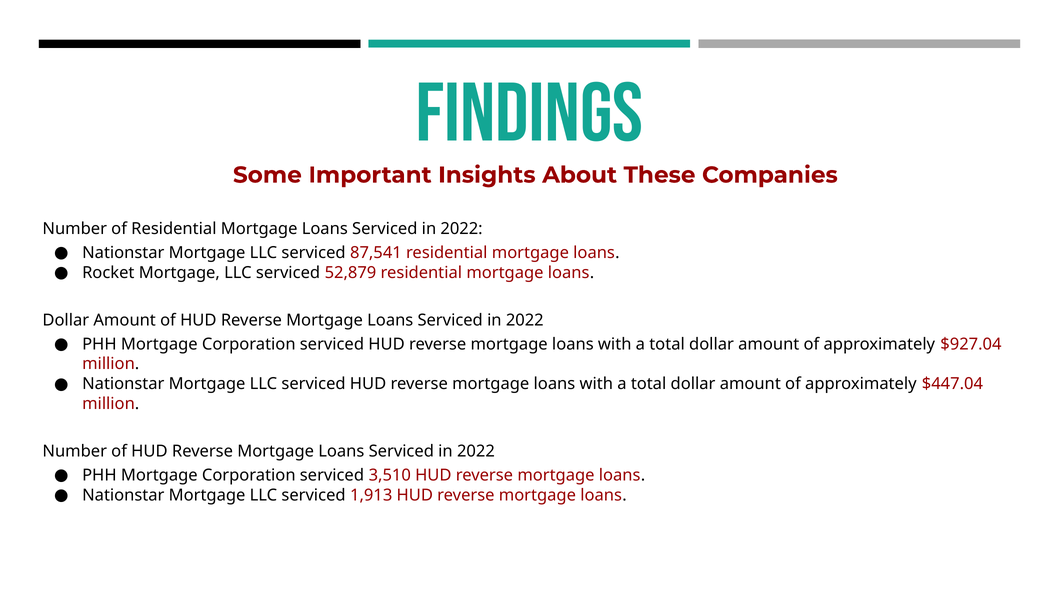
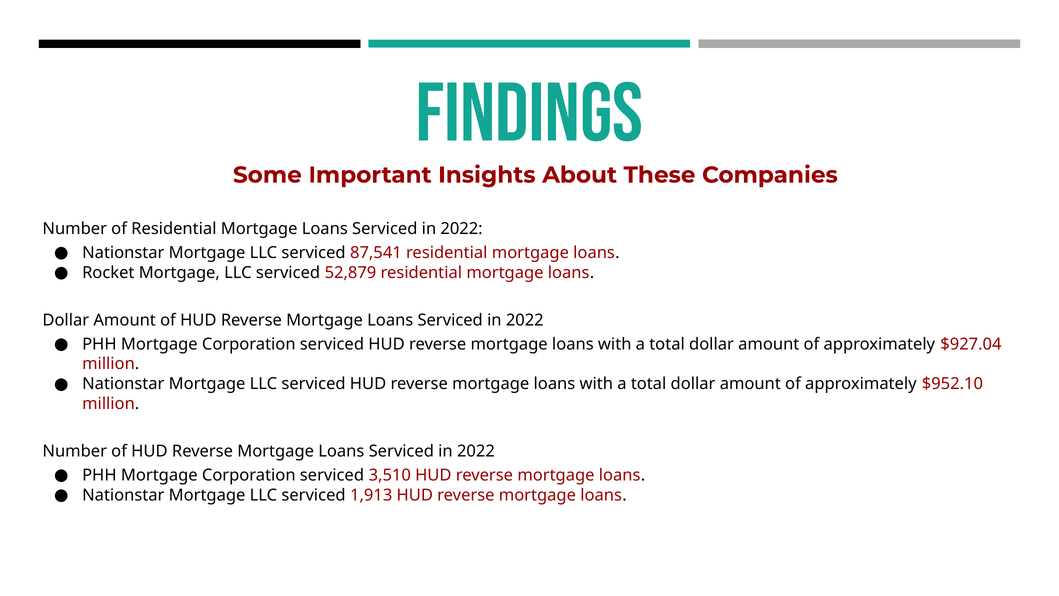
$447.04: $447.04 -> $952.10
